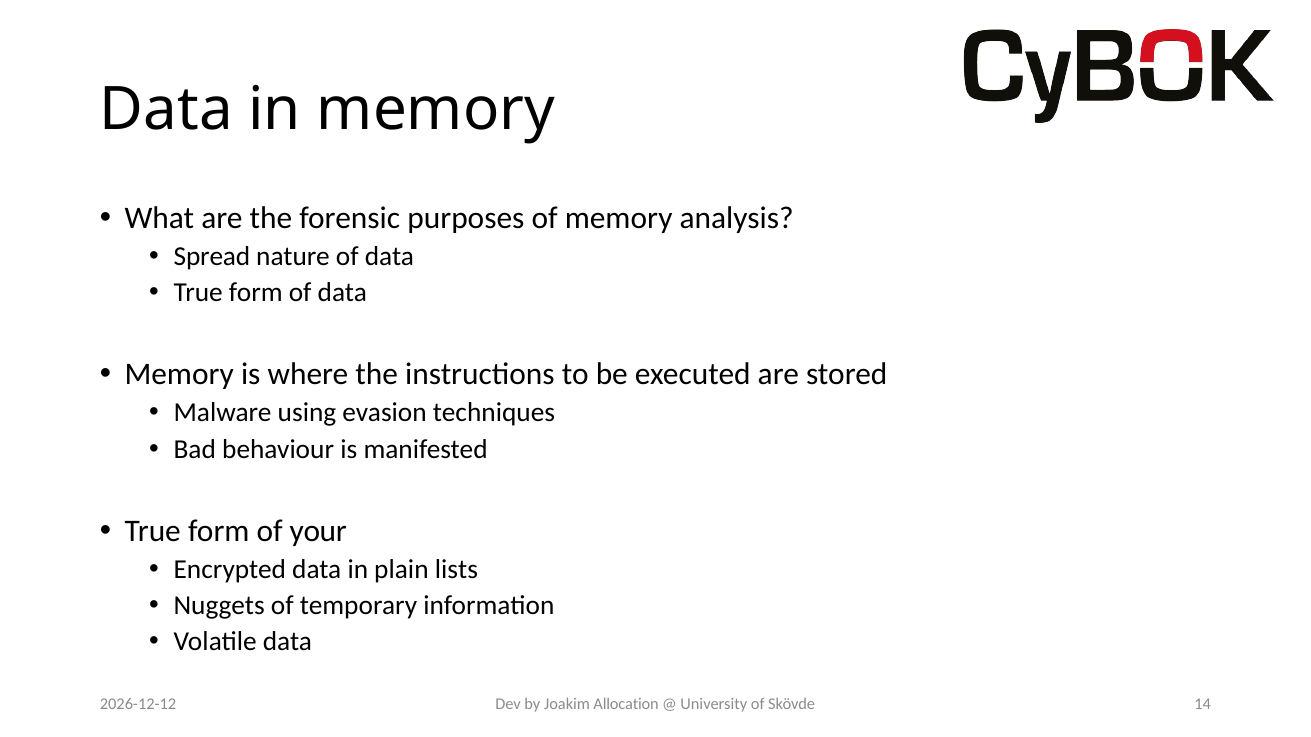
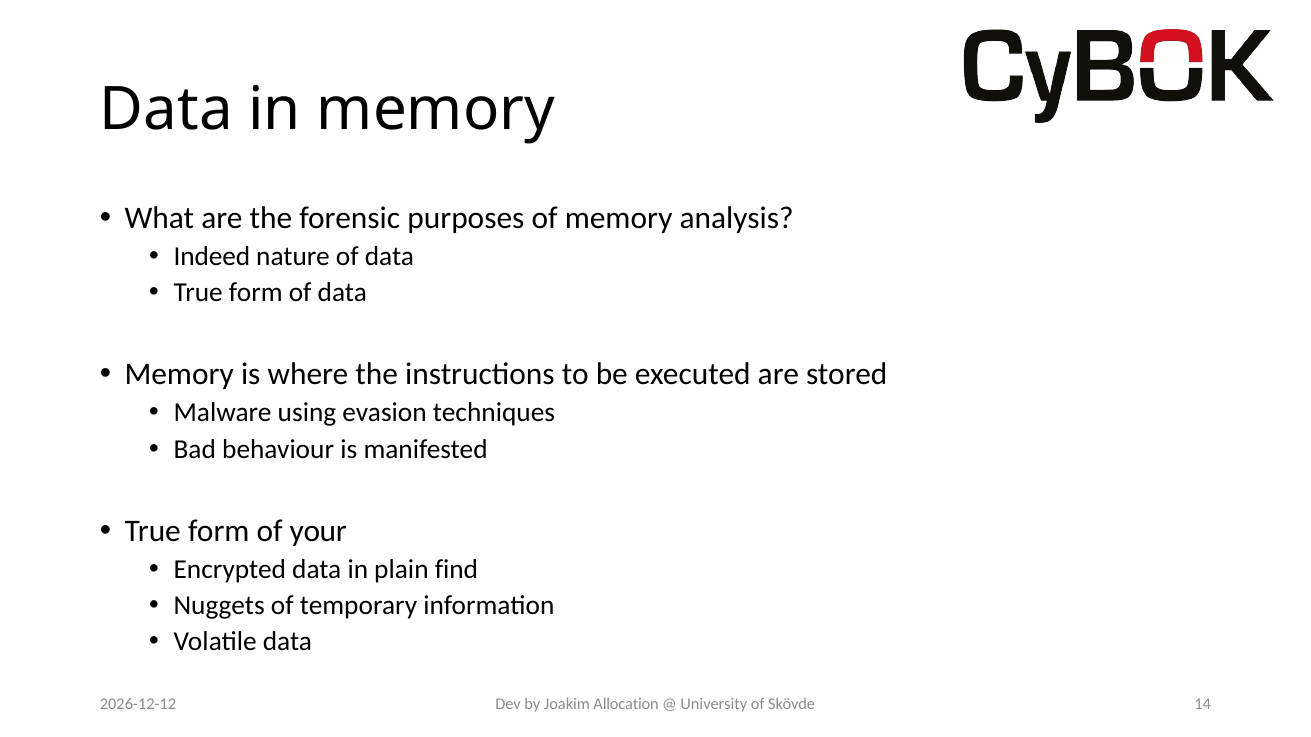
Spread: Spread -> Indeed
lists: lists -> find
